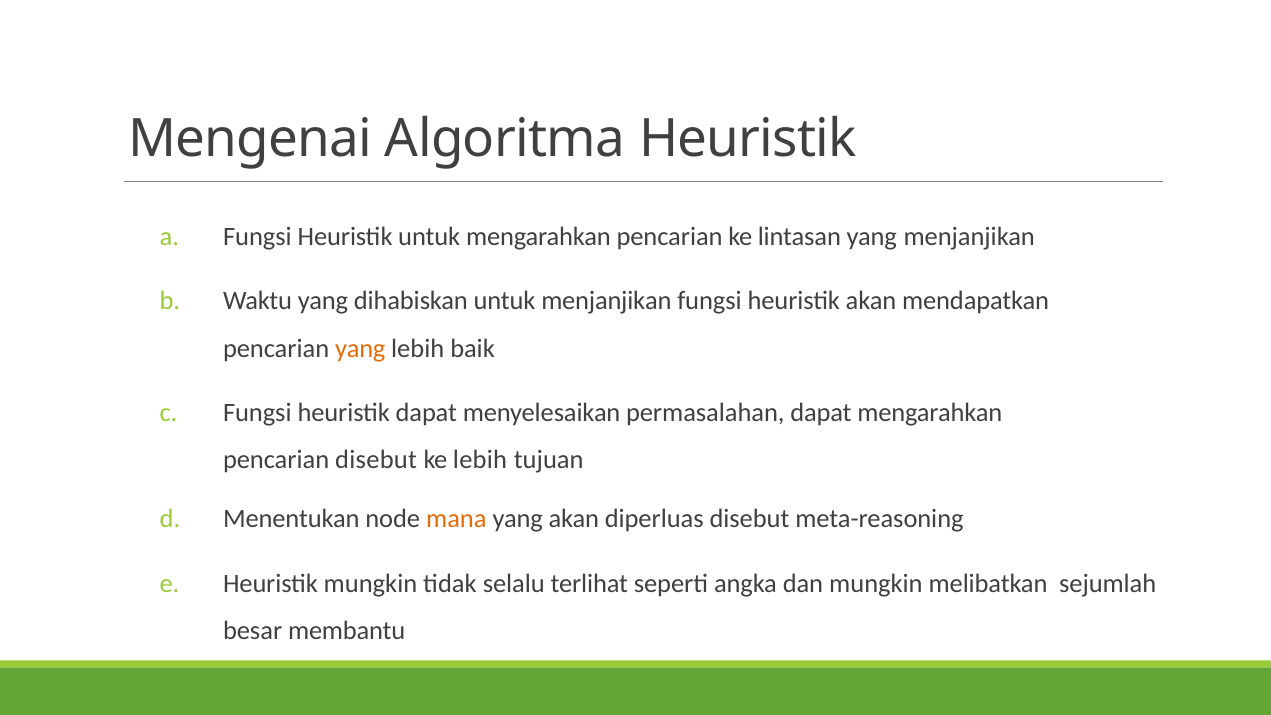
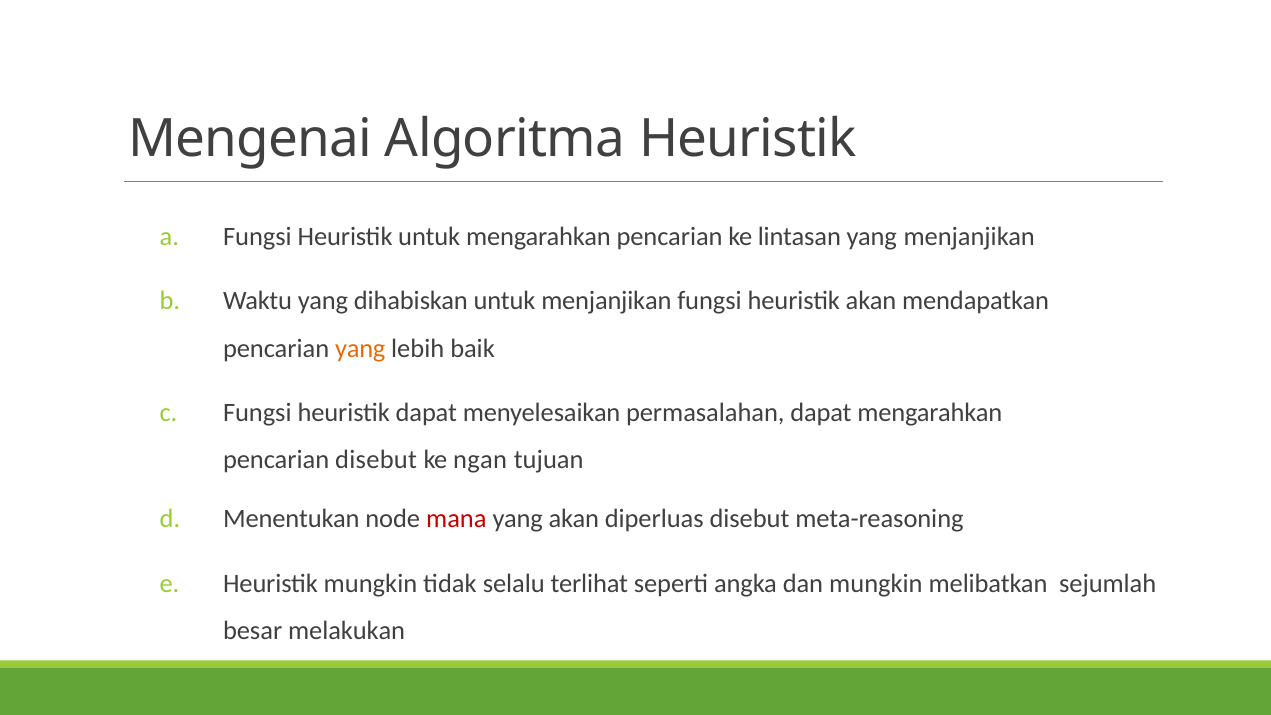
ke lebih: lebih -> ngan
mana colour: orange -> red
membantu: membantu -> melakukan
